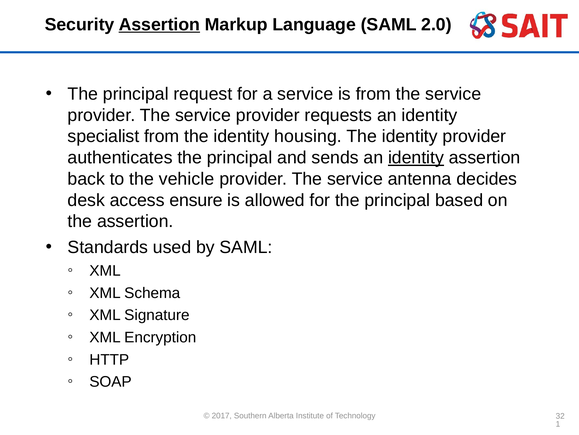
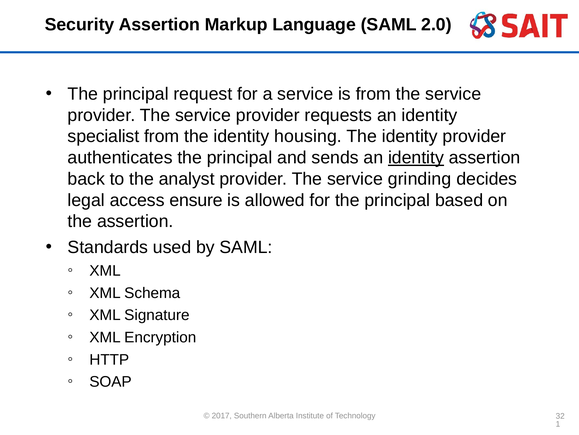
Assertion at (159, 24) underline: present -> none
vehicle: vehicle -> analyst
antenna: antenna -> grinding
desk: desk -> legal
